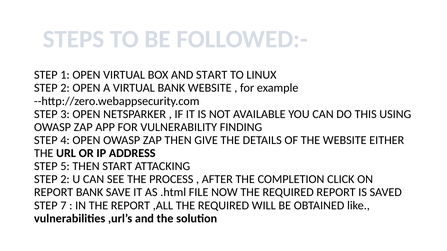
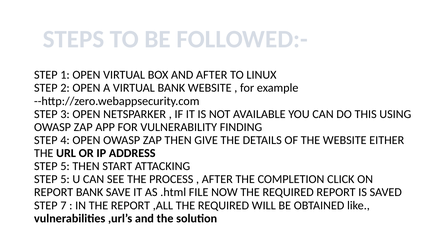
AND START: START -> AFTER
2 at (65, 180): 2 -> 5
